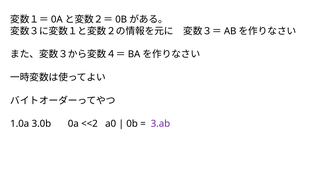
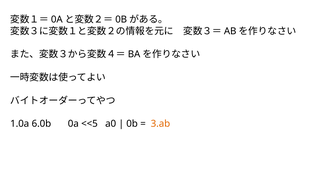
3.0b: 3.0b -> 6.0b
<<2: <<2 -> <<5
3.ab colour: purple -> orange
